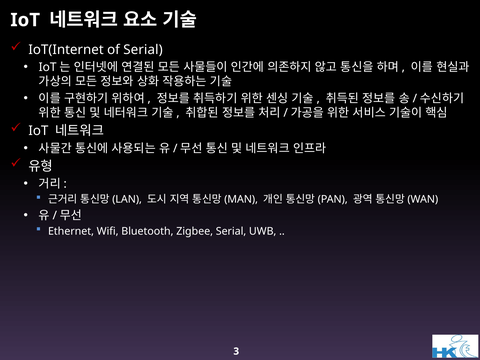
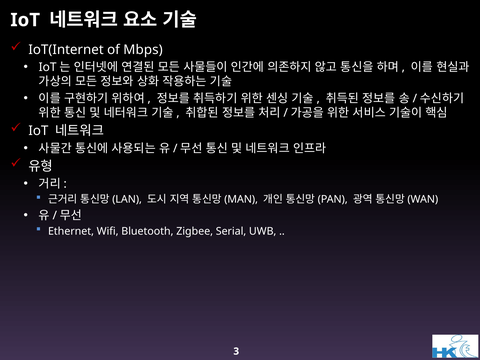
of Serial: Serial -> Mbps
